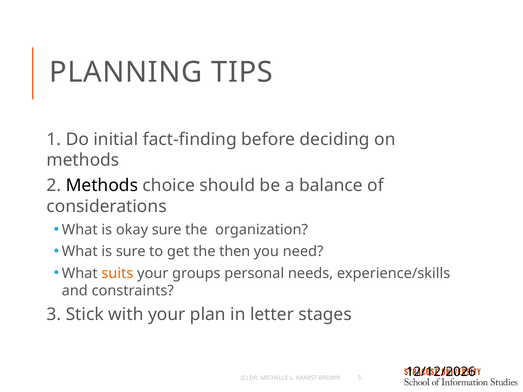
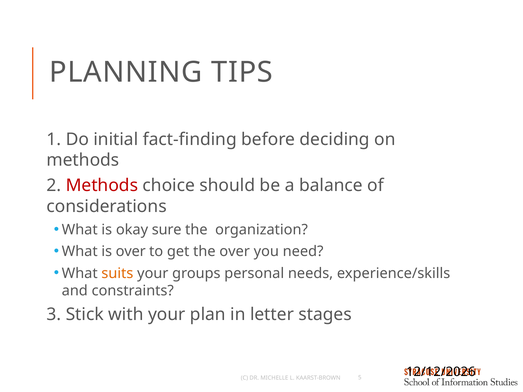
Methods at (102, 186) colour: black -> red
is sure: sure -> over
the then: then -> over
